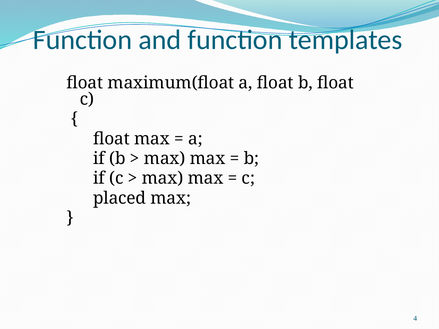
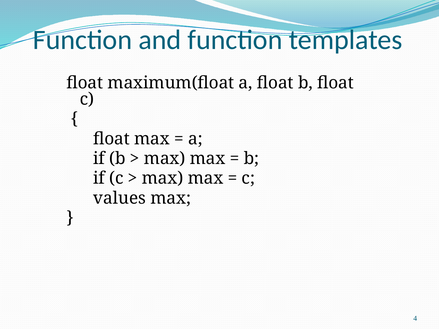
placed: placed -> values
